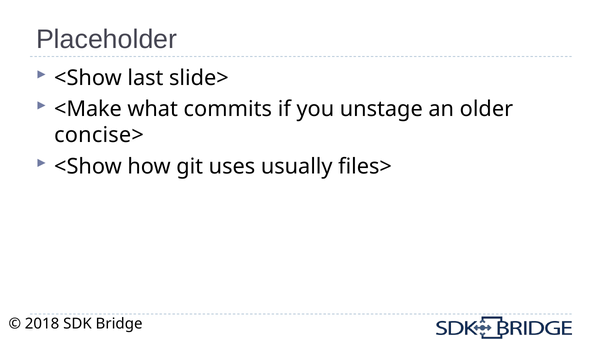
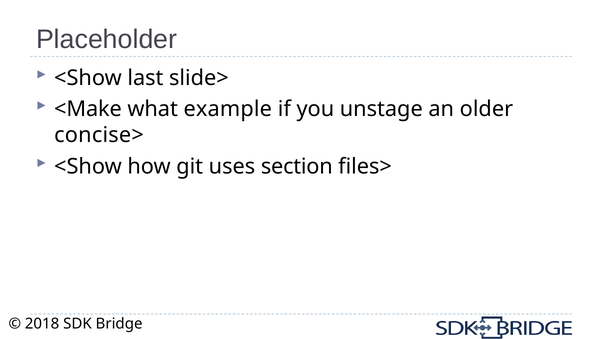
commits: commits -> example
usually: usually -> section
